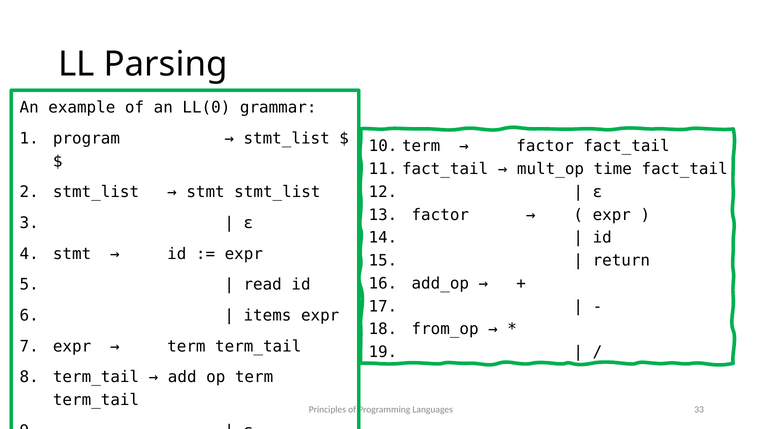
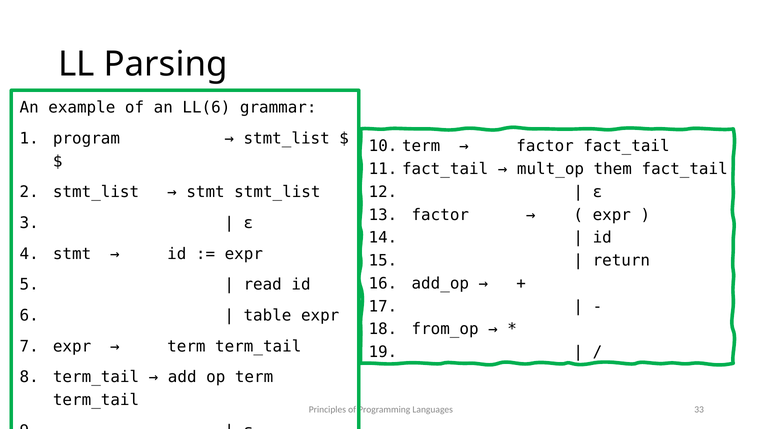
LL(0: LL(0 -> LL(6
time: time -> them
items: items -> table
